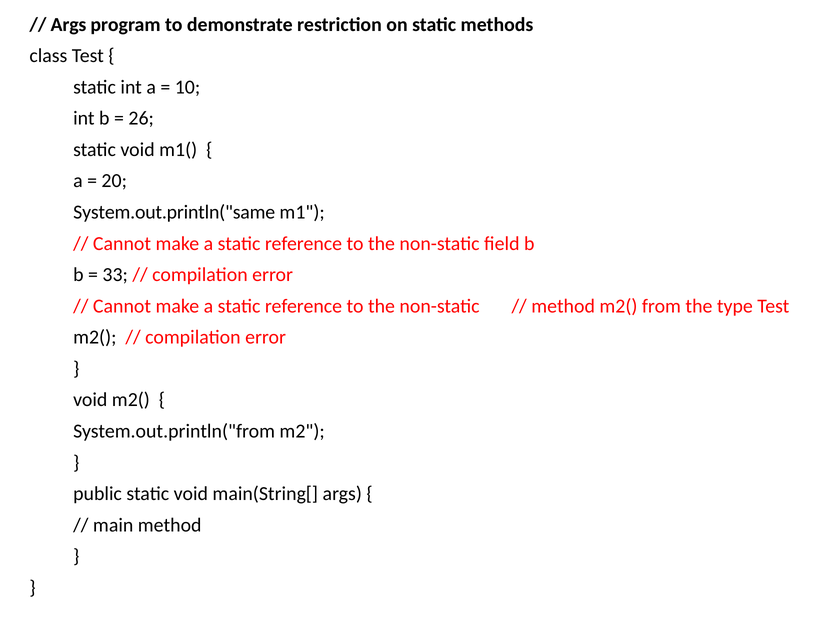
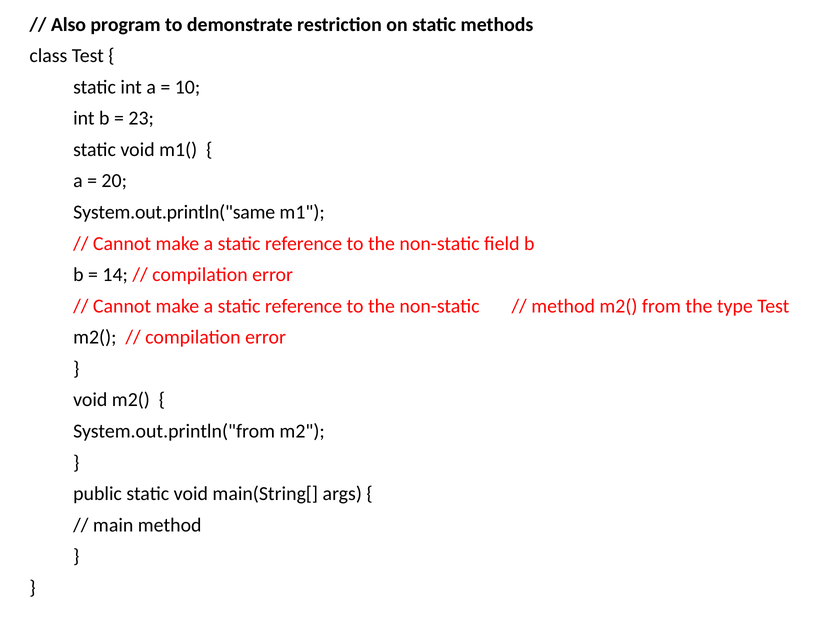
Args at (68, 25): Args -> Also
26: 26 -> 23
33: 33 -> 14
